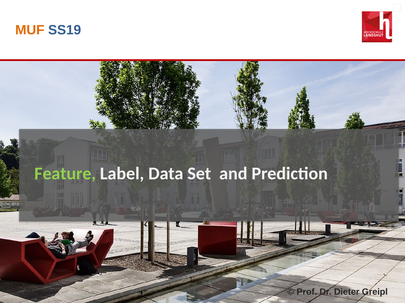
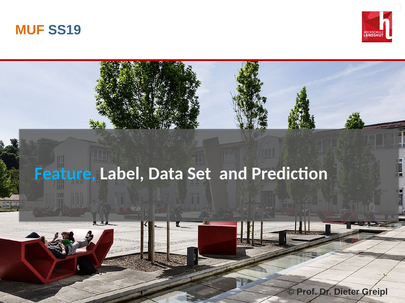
Feature colour: light green -> light blue
